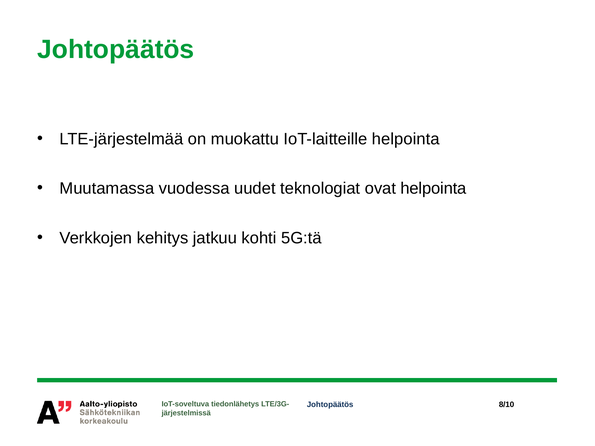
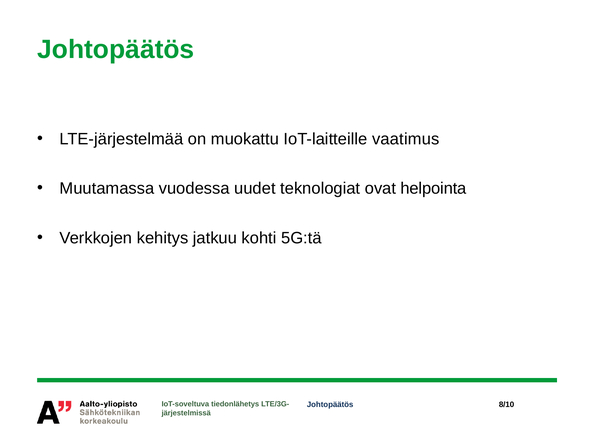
IoT-laitteille helpointa: helpointa -> vaatimus
